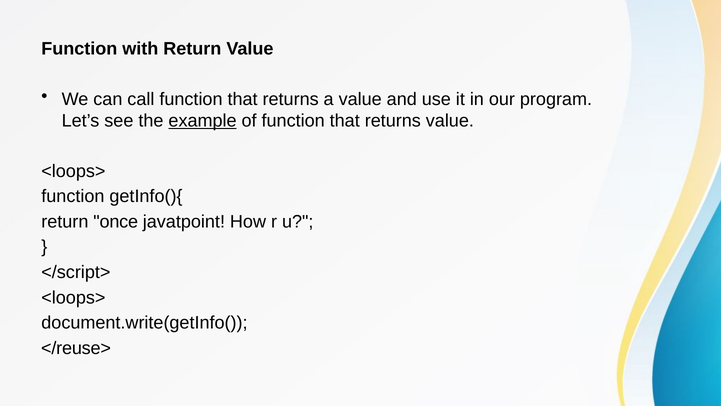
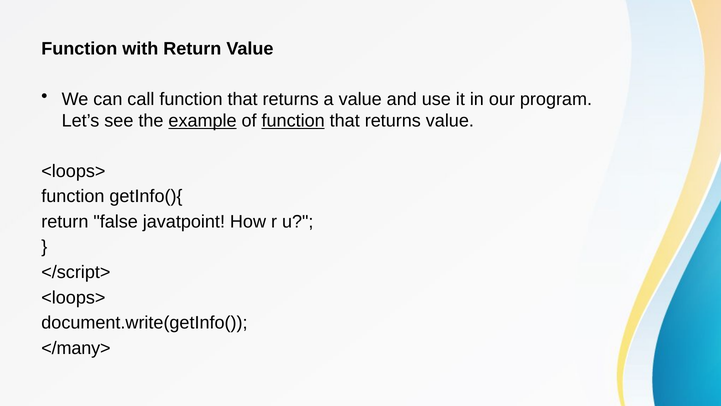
function at (293, 121) underline: none -> present
once: once -> false
</reuse>: </reuse> -> </many>
